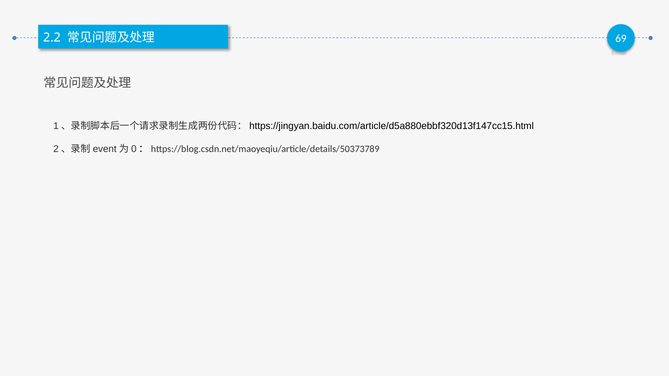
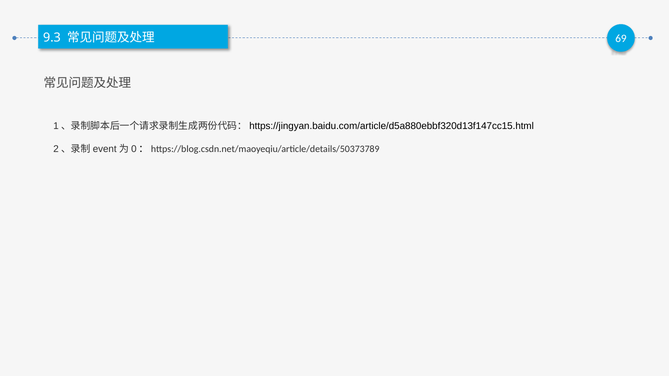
2.2: 2.2 -> 9.3
